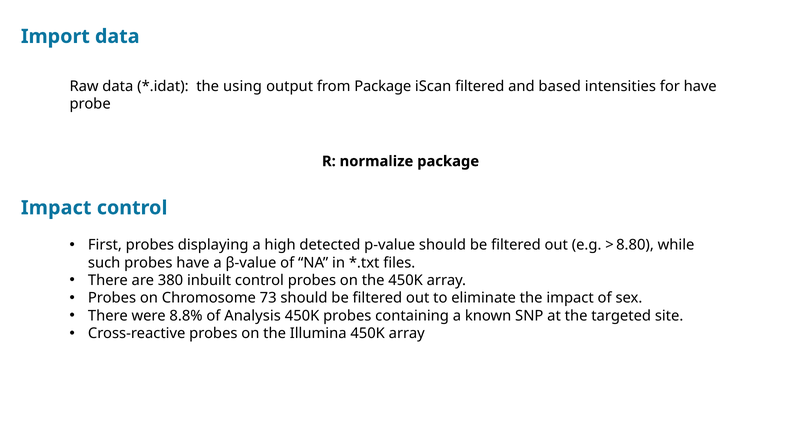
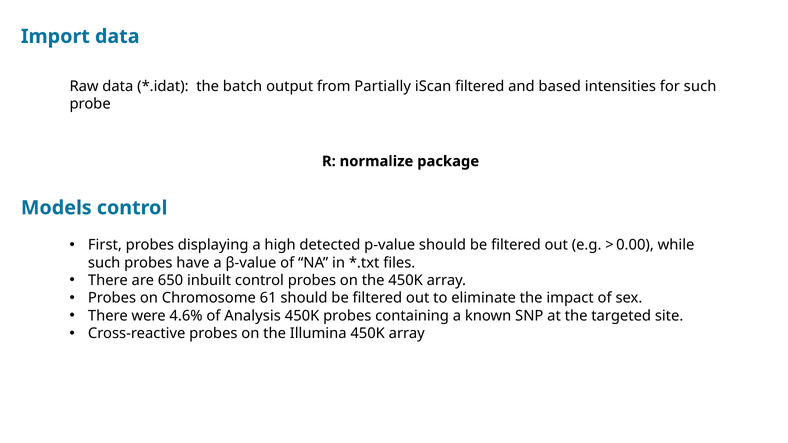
using: using -> batch
from Package: Package -> Partially
for have: have -> such
Impact at (56, 208): Impact -> Models
8.80: 8.80 -> 0.00
380: 380 -> 650
73: 73 -> 61
8.8%: 8.8% -> 4.6%
